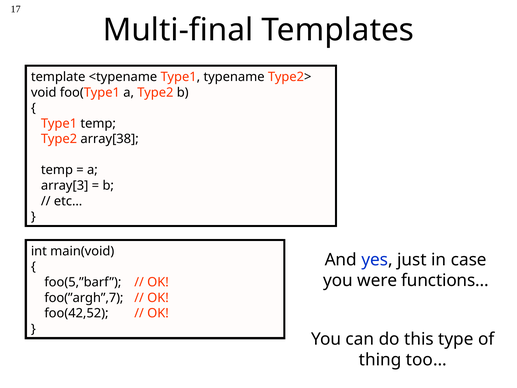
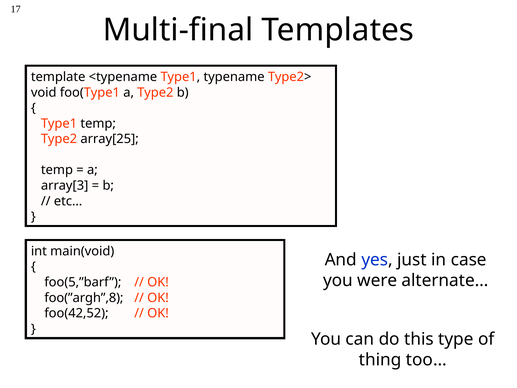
array[38: array[38 -> array[25
functions…: functions… -> alternate…
foo(”argh”,7: foo(”argh”,7 -> foo(”argh”,8
